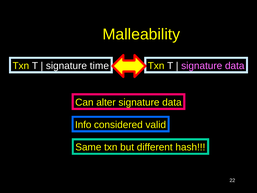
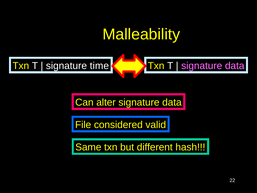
Info: Info -> File
